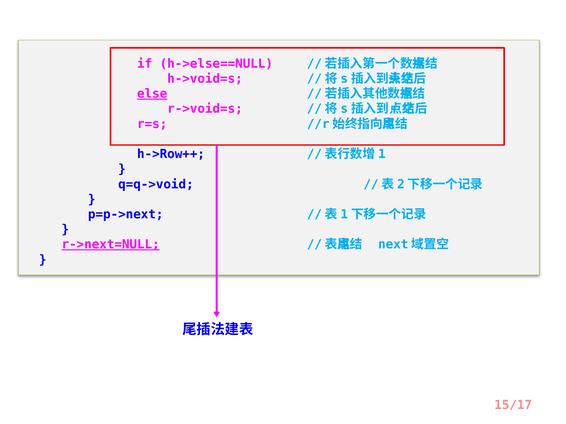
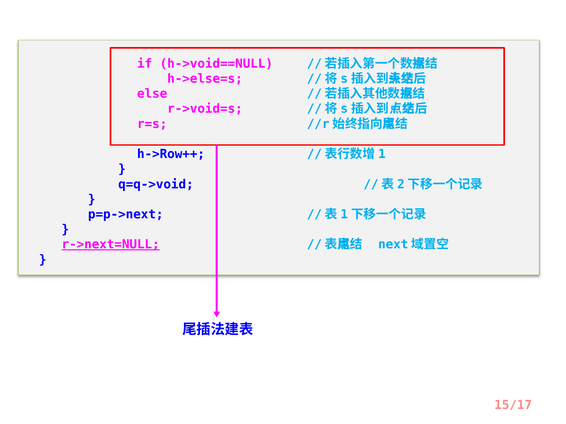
h->else==NULL: h->else==NULL -> h->void==NULL
h->void=s: h->void=s -> h->else=s
else underline: present -> none
